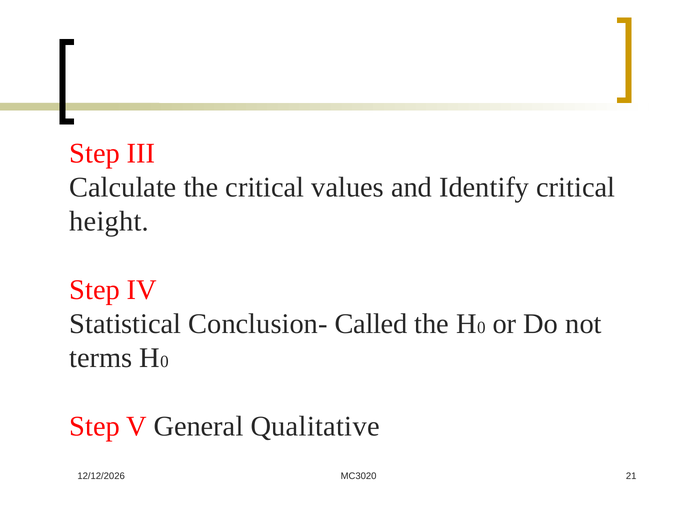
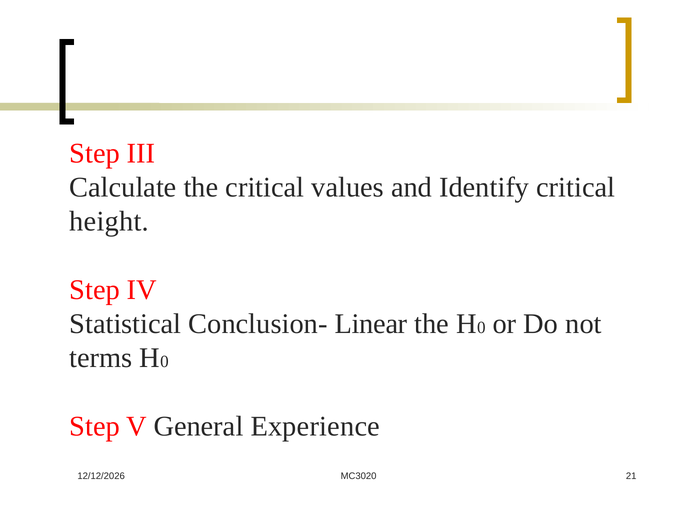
Called: Called -> Linear
Qualitative: Qualitative -> Experience
